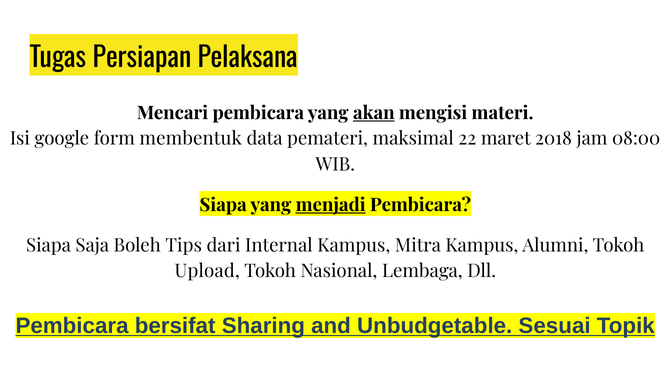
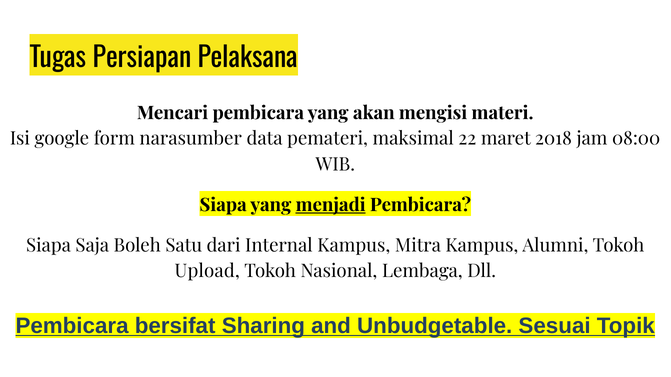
akan underline: present -> none
membentuk: membentuk -> narasumber
Tips: Tips -> Satu
